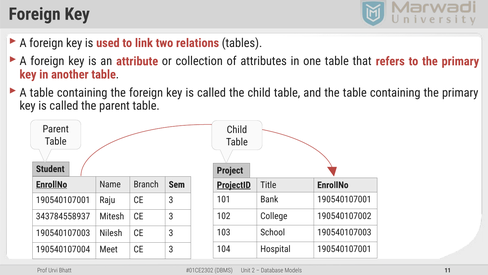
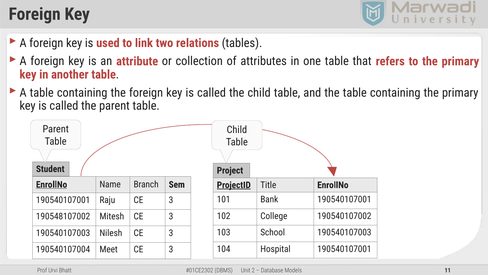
343784558937: 343784558937 -> 190548107002
